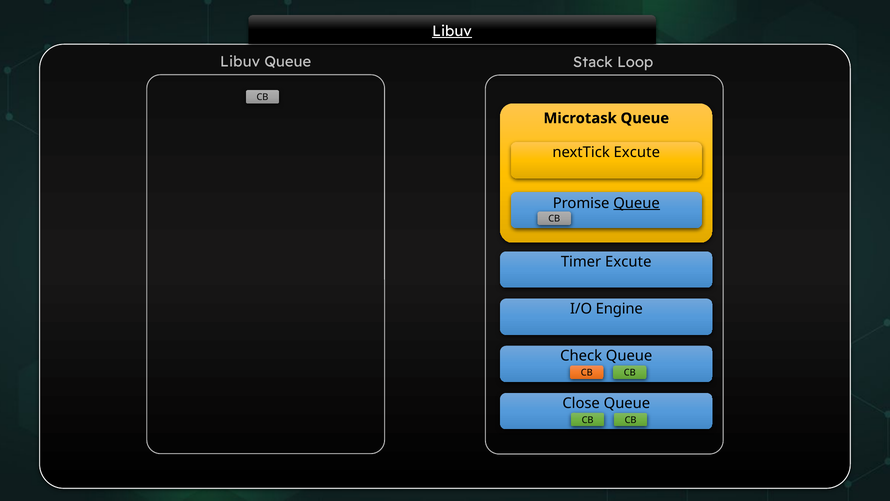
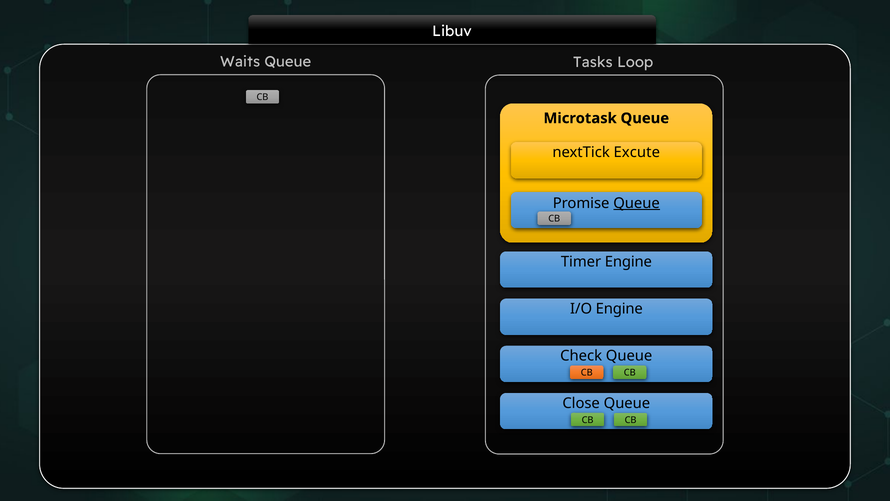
Libuv at (452, 31) underline: present -> none
Libuv at (240, 62): Libuv -> Waits
Stack: Stack -> Tasks
Timer Excute: Excute -> Engine
